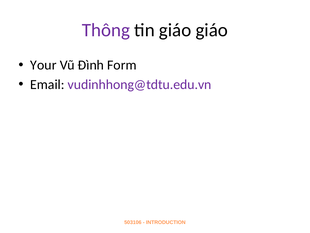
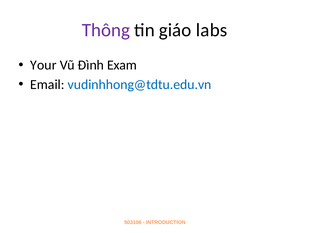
giáo giáo: giáo -> labs
Form: Form -> Exam
vudinhhong@tdtu.edu.vn colour: purple -> blue
